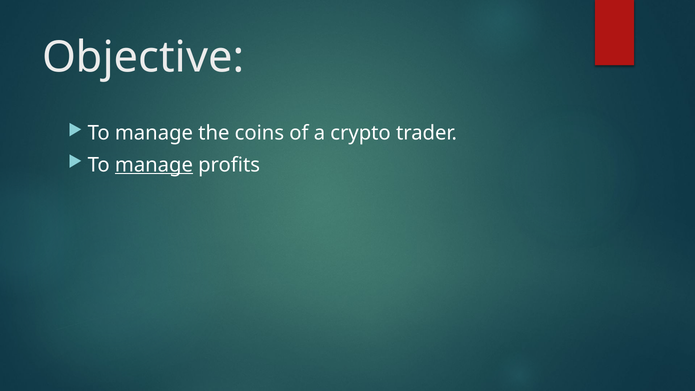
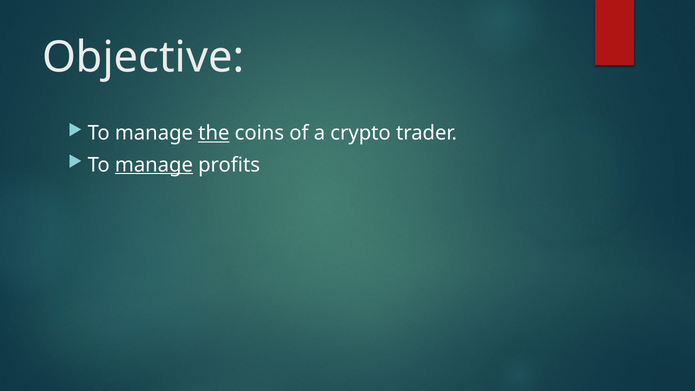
the underline: none -> present
